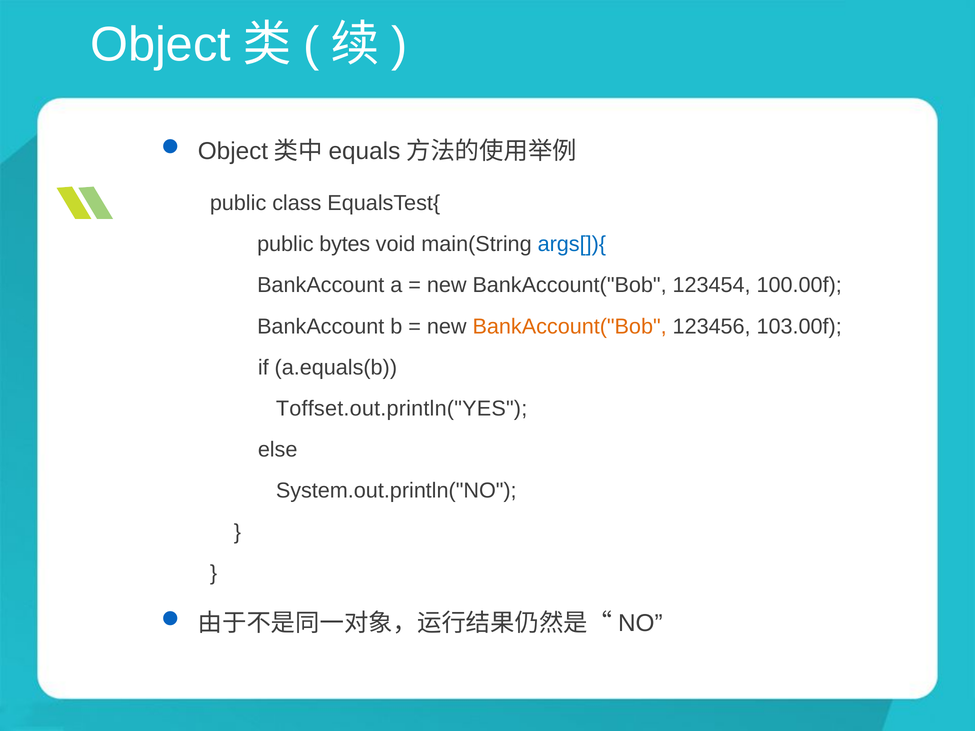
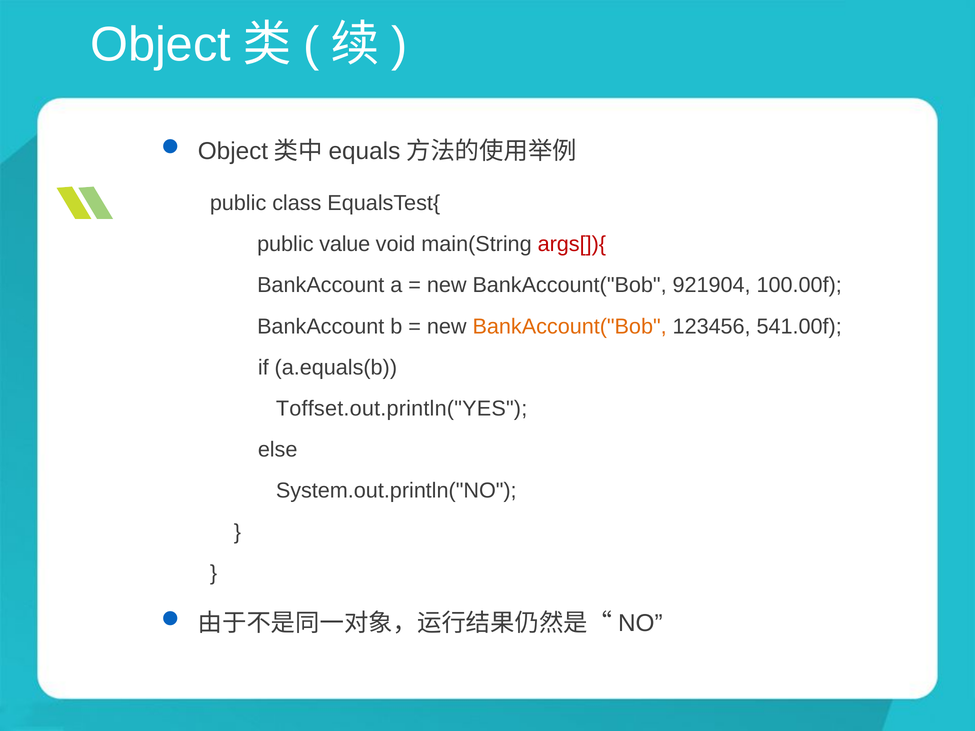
bytes: bytes -> value
args[]){ colour: blue -> red
123454: 123454 -> 921904
103.00f: 103.00f -> 541.00f
